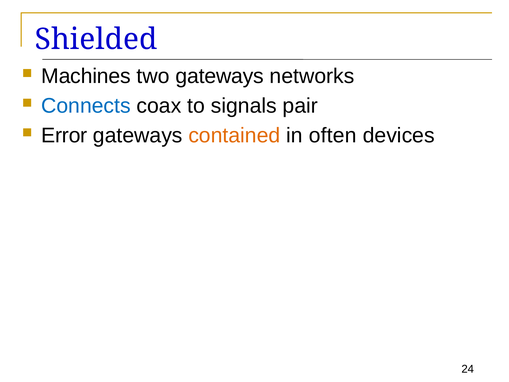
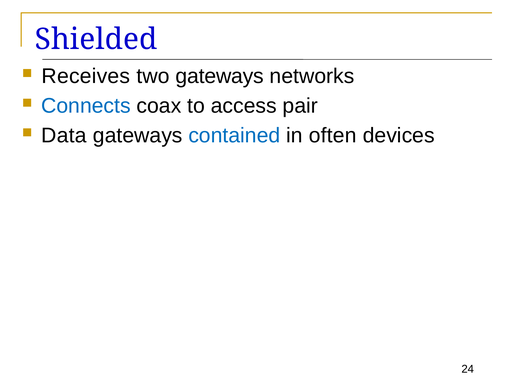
Machines: Machines -> Receives
signals: signals -> access
Error: Error -> Data
contained colour: orange -> blue
